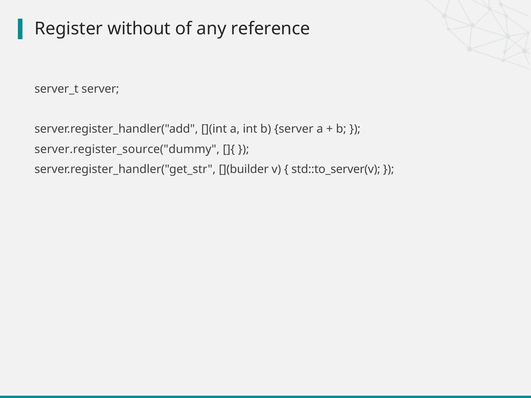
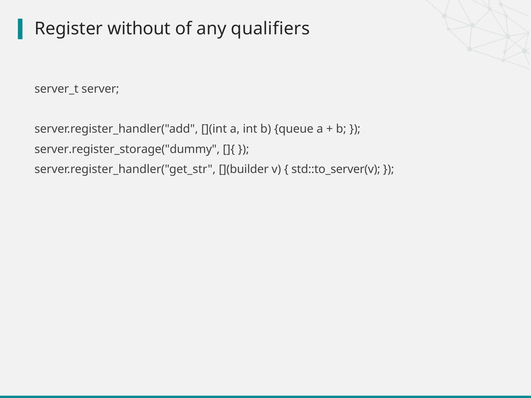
reference: reference -> qualifiers
b server: server -> queue
server.register_source("dummy: server.register_source("dummy -> server.register_storage("dummy
